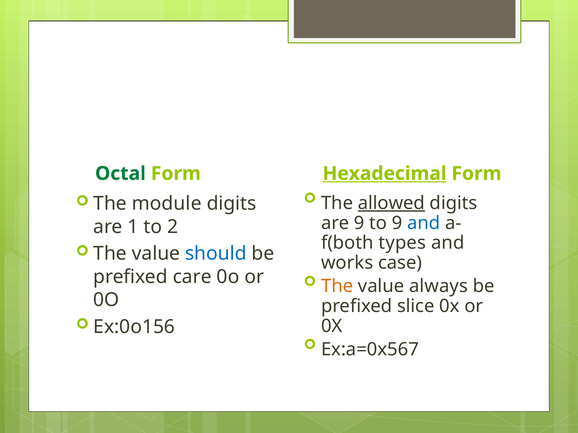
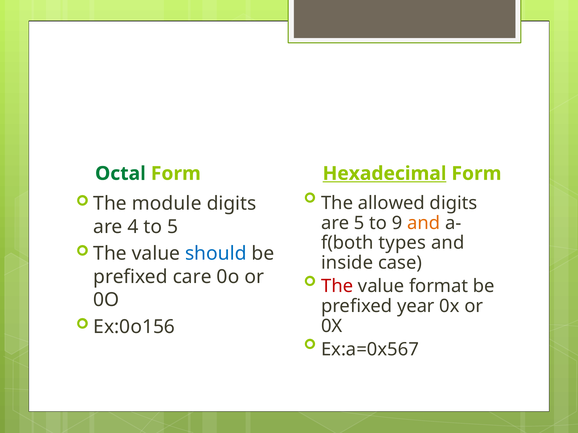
allowed underline: present -> none
are 9: 9 -> 5
and at (424, 223) colour: blue -> orange
1: 1 -> 4
to 2: 2 -> 5
works: works -> inside
The at (337, 286) colour: orange -> red
always: always -> format
slice: slice -> year
